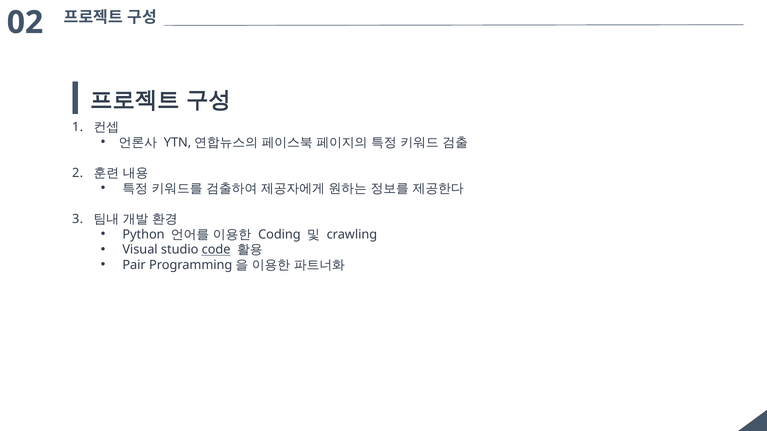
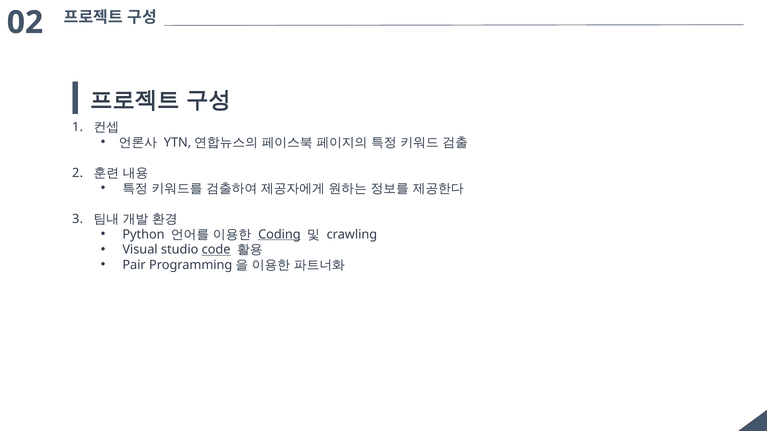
Coding underline: none -> present
